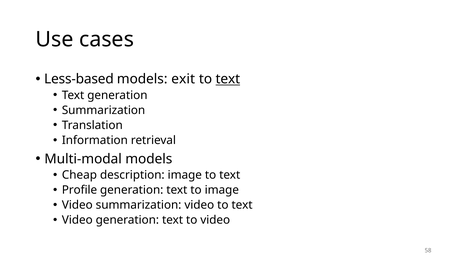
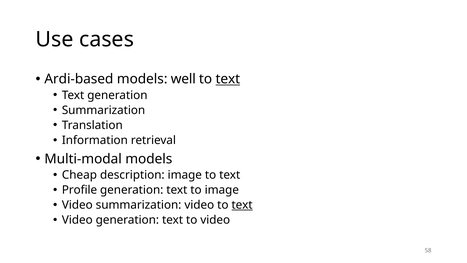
Less-based: Less-based -> Ardi-based
exit: exit -> well
text at (242, 205) underline: none -> present
